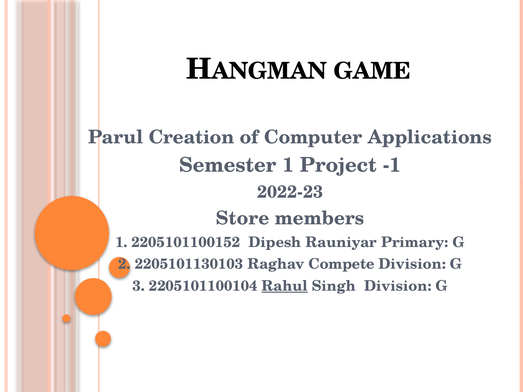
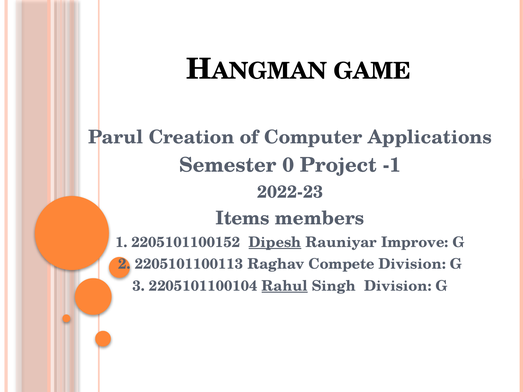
Semester 1: 1 -> 0
Store: Store -> Items
Dipesh underline: none -> present
Primary: Primary -> Improve
2205101130103: 2205101130103 -> 2205101100113
